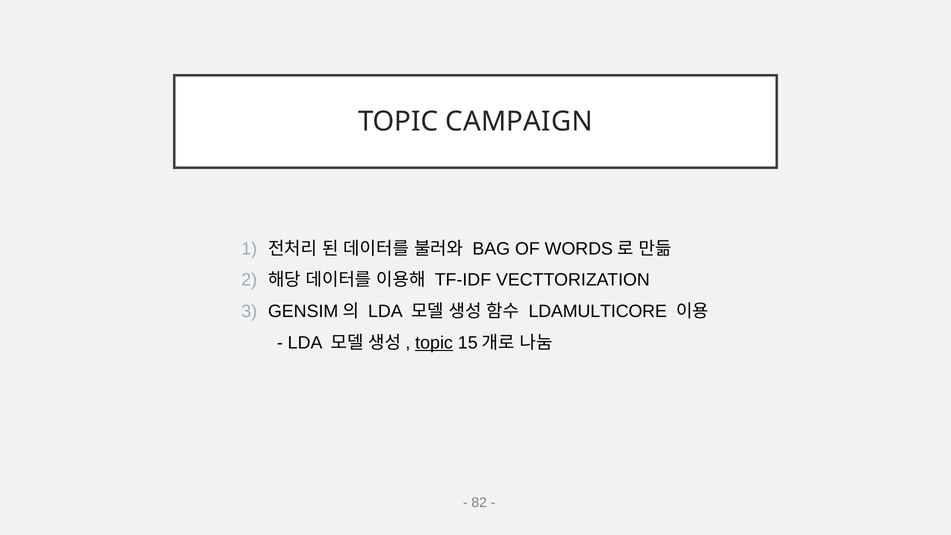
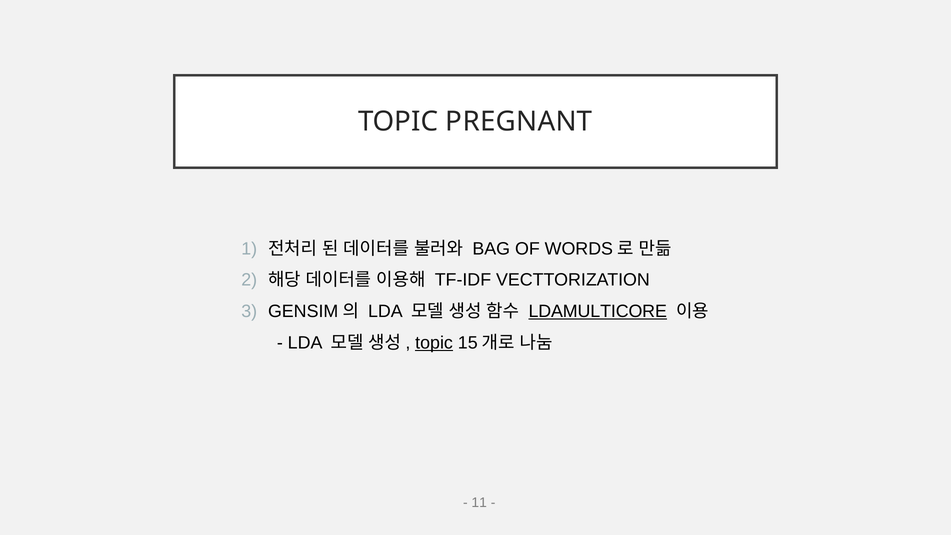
CAMPAIGN: CAMPAIGN -> PREGNANT
LDAMULTICORE underline: none -> present
82: 82 -> 11
